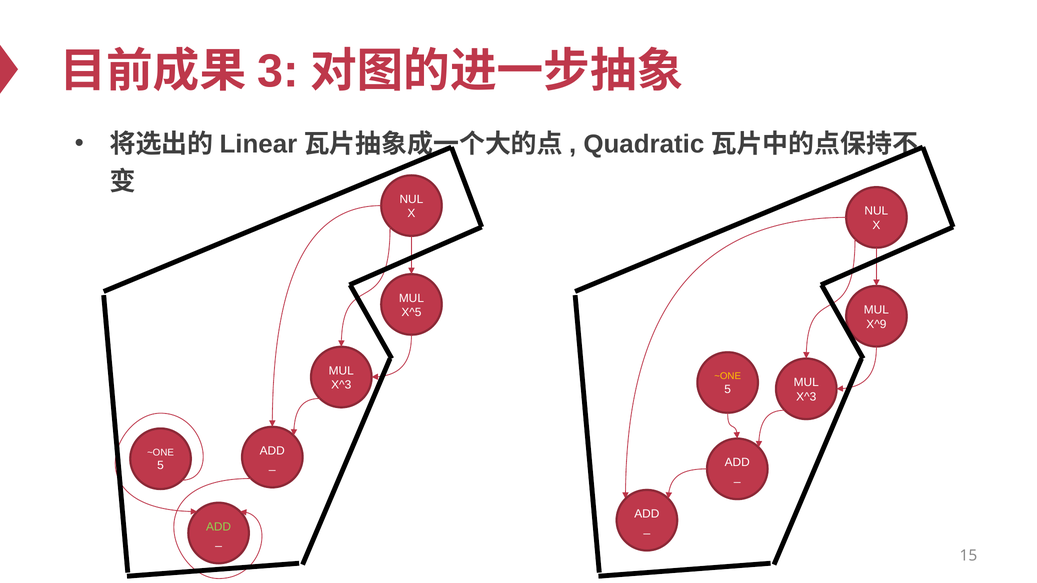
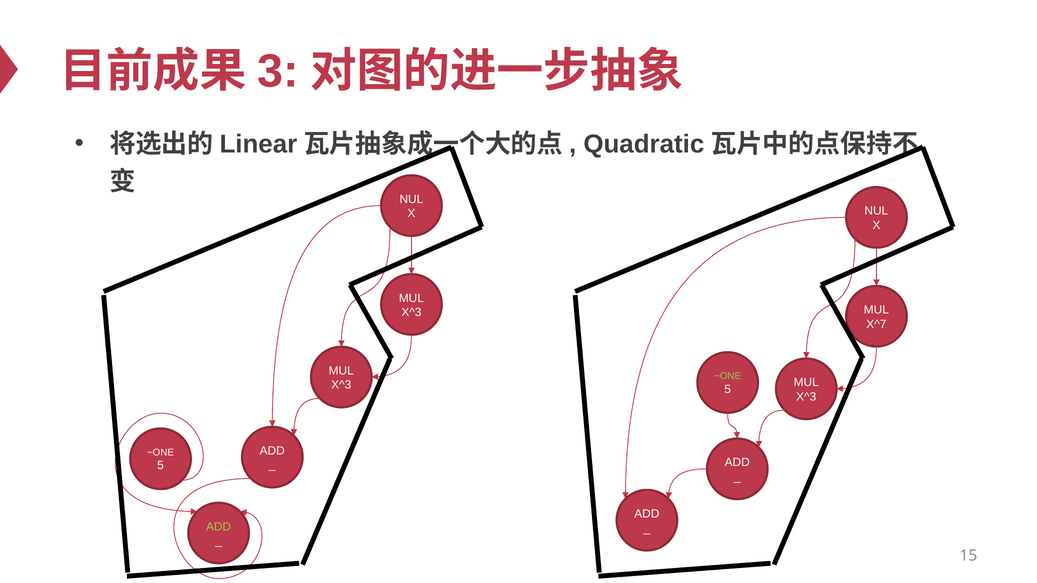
X^5 at (411, 313): X^5 -> X^3
X^9: X^9 -> X^7
~ONE at (728, 376) colour: yellow -> light green
